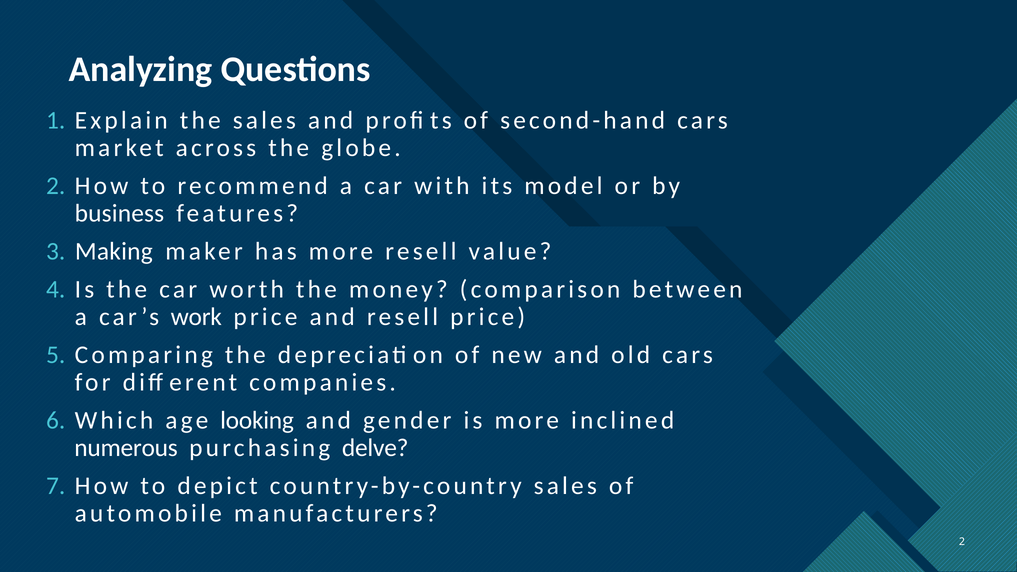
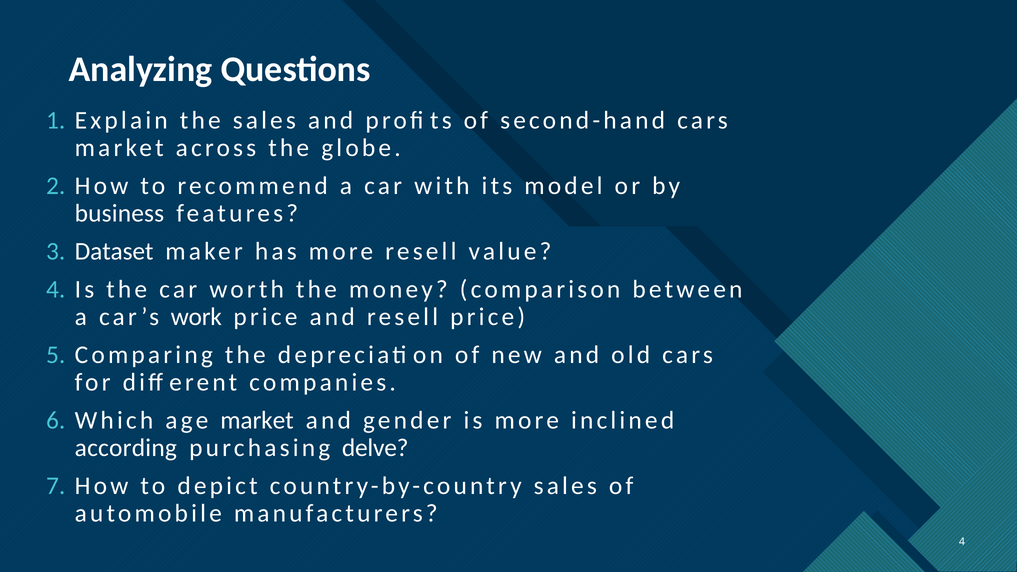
Making: Making -> Dataset
age looking: looking -> market
numerous: numerous -> according
2 at (962, 542): 2 -> 4
